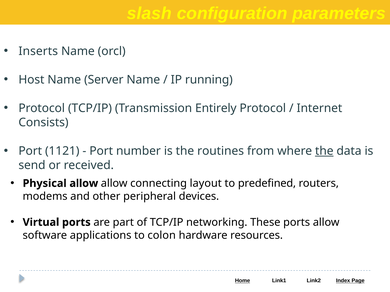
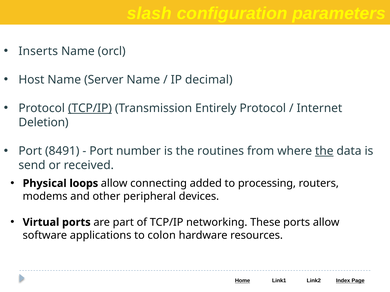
running: running -> decimal
TCP/IP at (90, 108) underline: none -> present
Consists: Consists -> Deletion
1121: 1121 -> 8491
Physical allow: allow -> loops
layout: layout -> added
predefined: predefined -> processing
